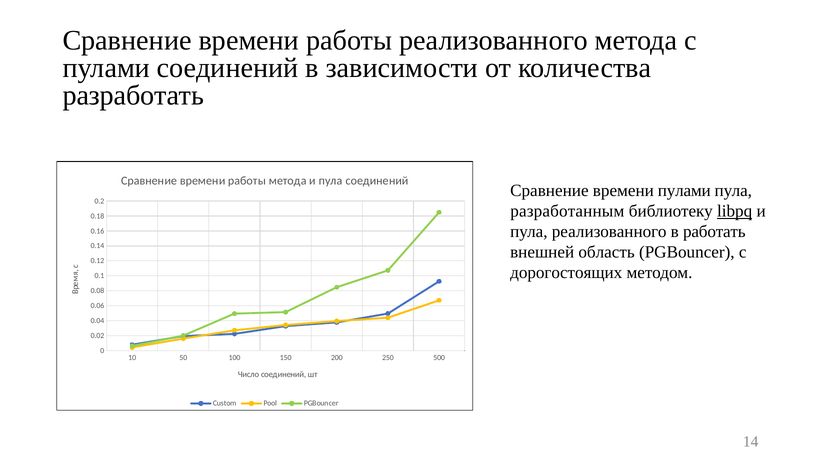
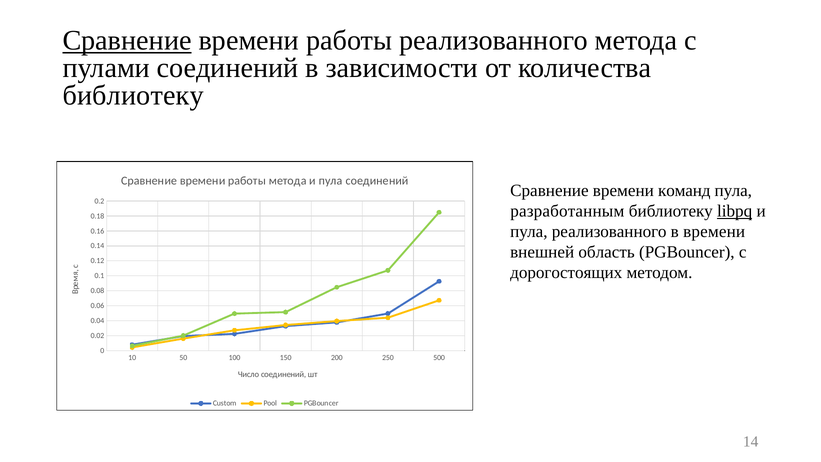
Сравнение at (127, 41) underline: none -> present
разработать at (133, 96): разработать -> библиотеку
времени пулами: пулами -> команд
в работать: работать -> времени
